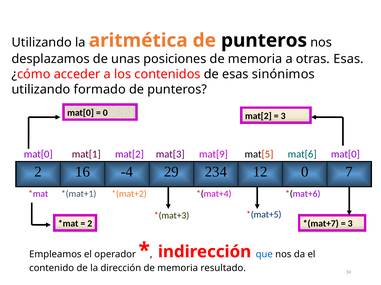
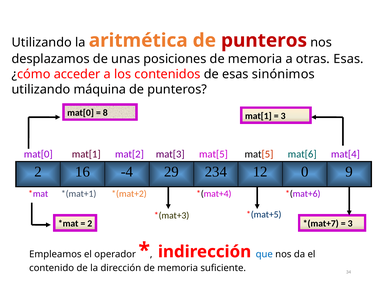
punteros at (264, 41) colour: black -> red
formado: formado -> máquina
0 at (105, 113): 0 -> 8
mat[2 at (258, 116): mat[2 -> mat[1
mat[9 at (213, 155): mat[9 -> mat[5
mat[6 mat[0: mat[0 -> mat[4
7: 7 -> 9
resultado: resultado -> suficiente
